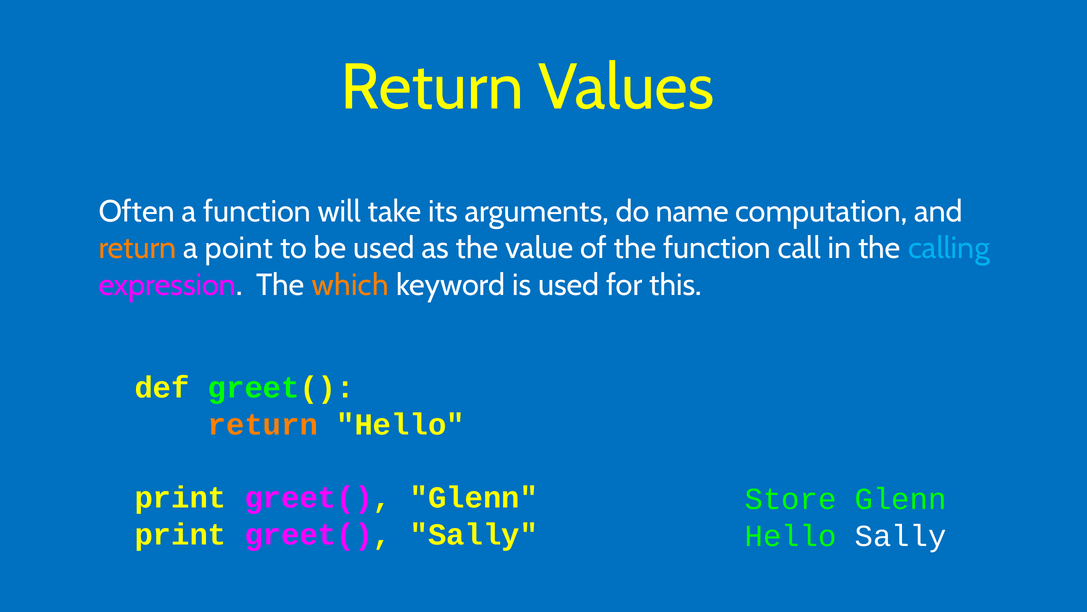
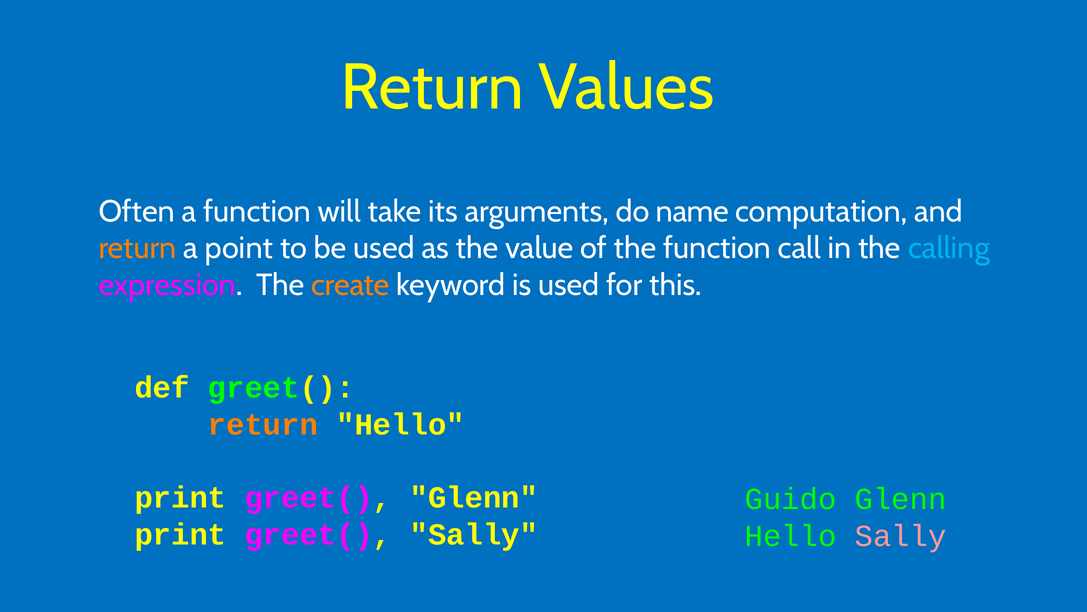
which: which -> create
Store: Store -> Guido
Sally at (901, 535) colour: white -> pink
